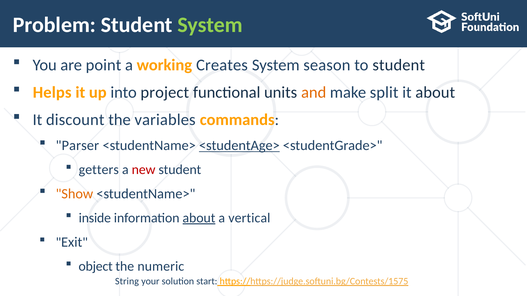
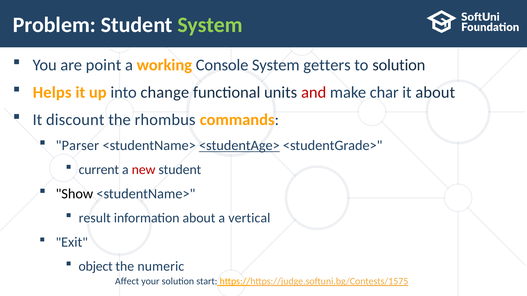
Creates: Creates -> Console
season: season -> getters
to student: student -> solution
project: project -> change
and colour: orange -> red
split: split -> char
variables: variables -> rhombus
getters: getters -> current
Show colour: orange -> black
inside: inside -> result
about at (199, 218) underline: present -> none
String: String -> Affect
